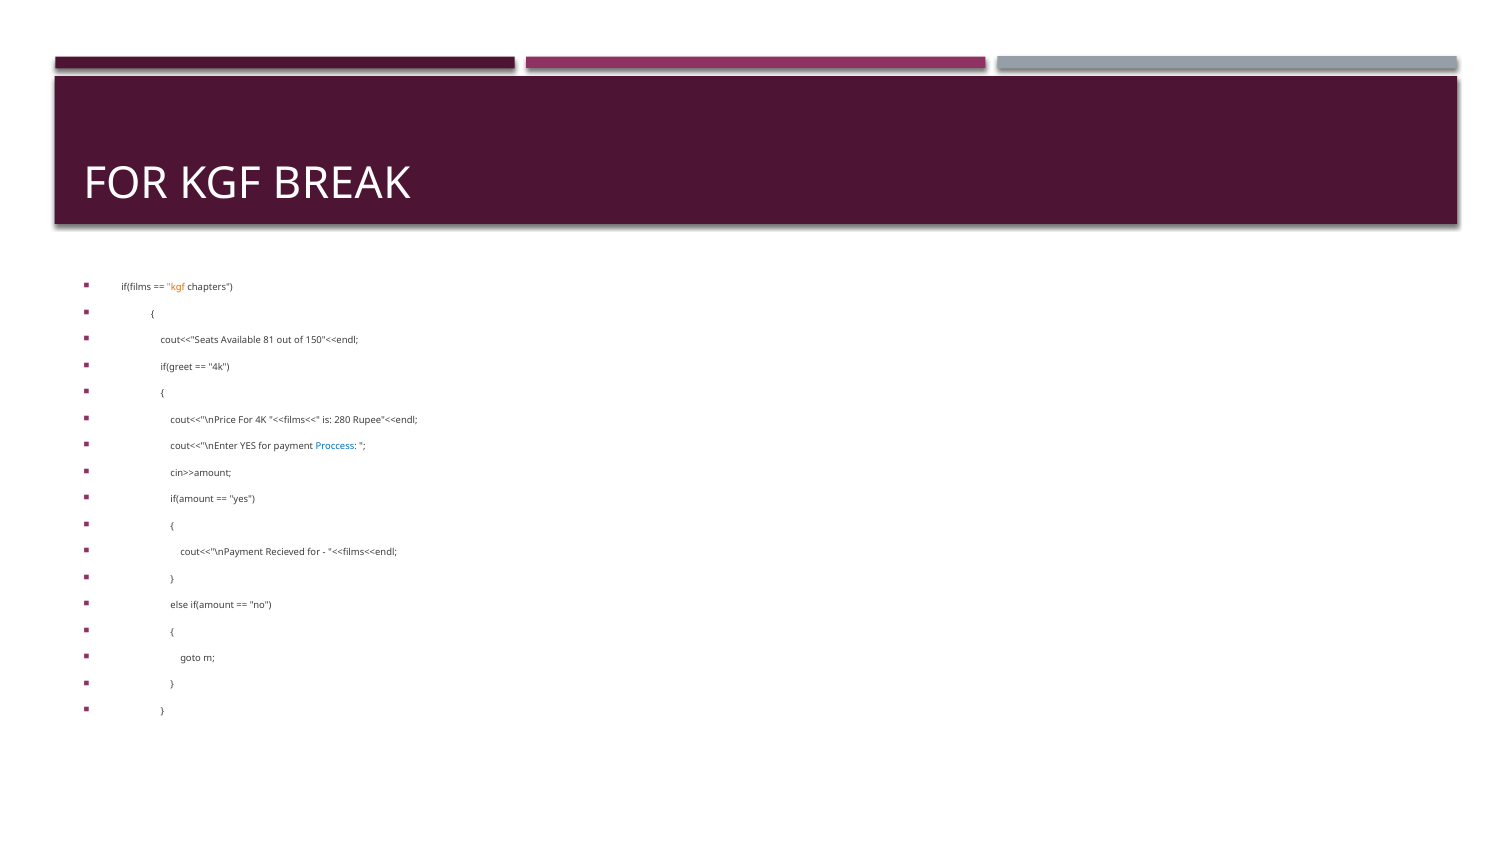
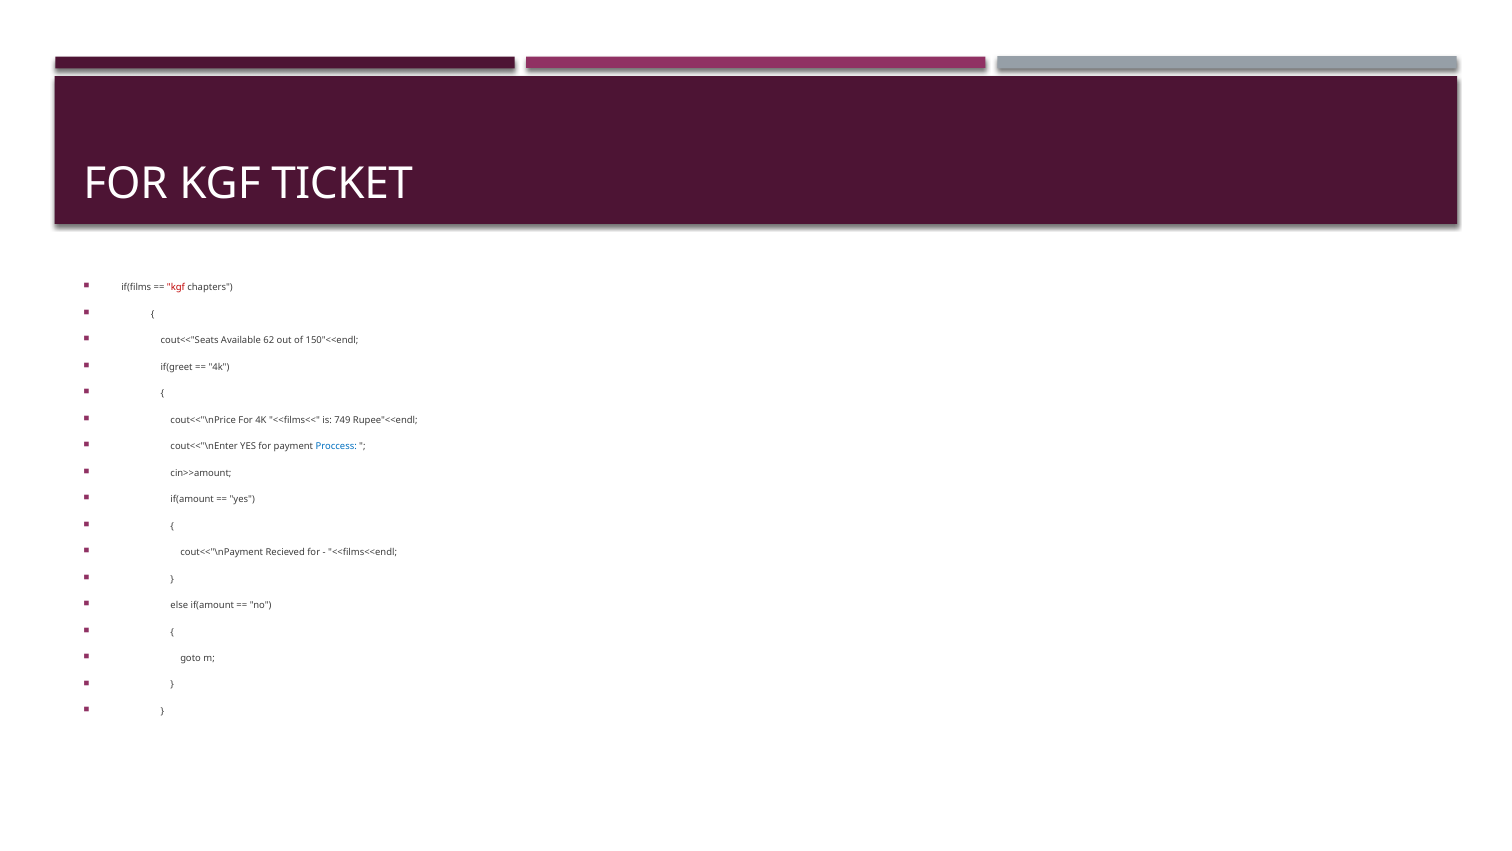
BREAK: BREAK -> TICKET
kgf at (176, 287) colour: orange -> red
81: 81 -> 62
280: 280 -> 749
